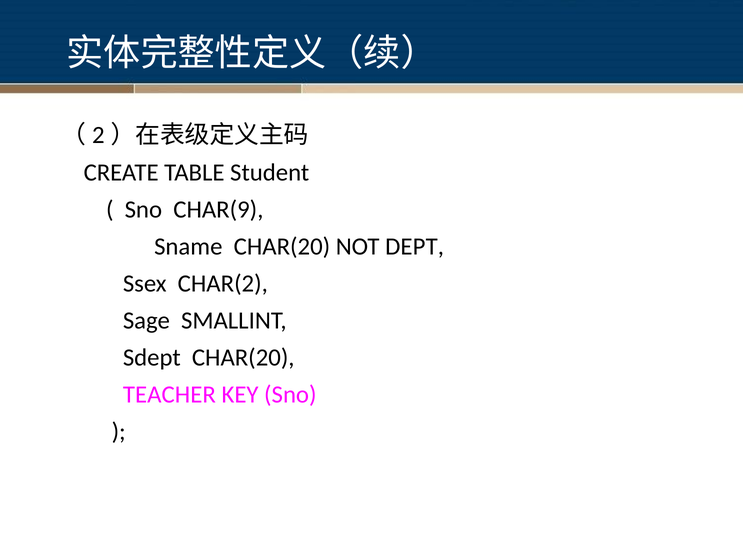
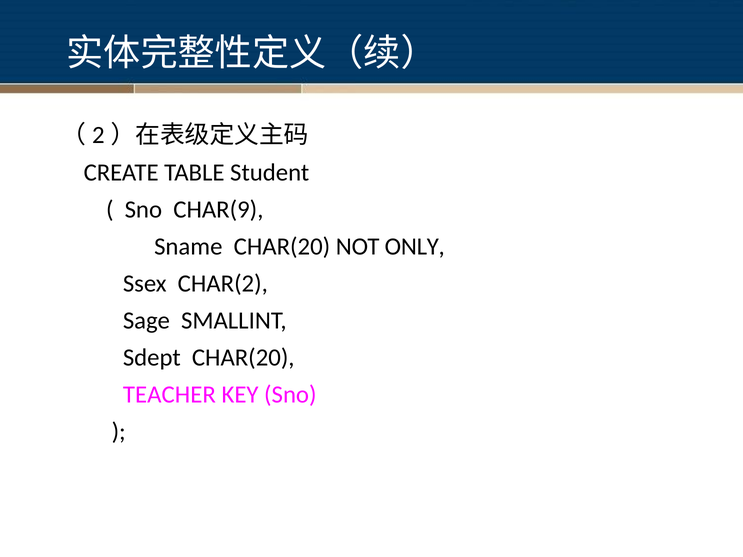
DEPT: DEPT -> ONLY
